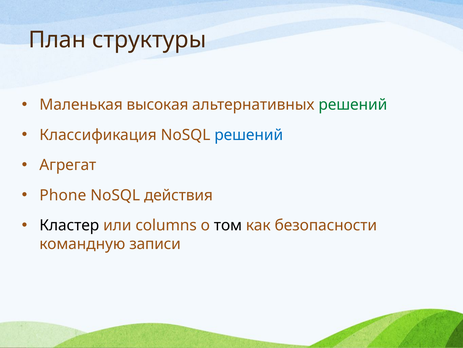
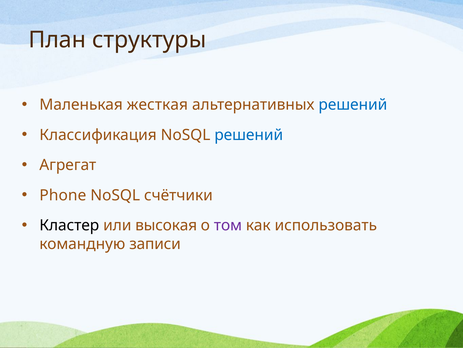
высокая: высокая -> жесткая
решений at (353, 105) colour: green -> blue
действия: действия -> счётчики
columns: columns -> высокая
том colour: black -> purple
безопасности: безопасности -> использовать
